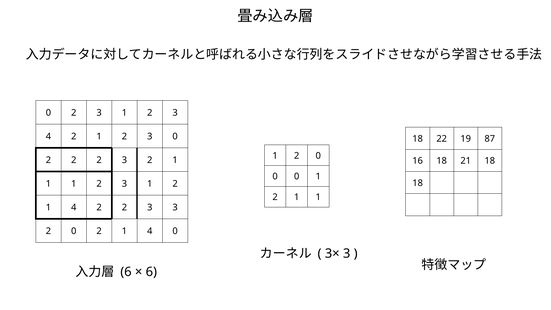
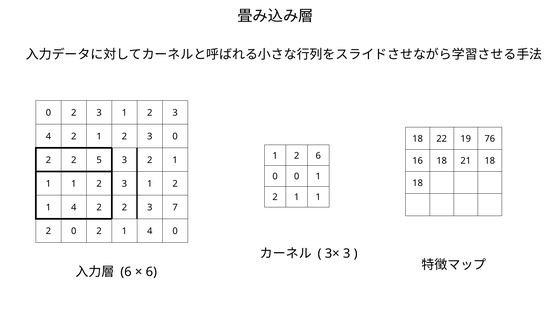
87: 87 -> 76
1 2 0: 0 -> 6
2 2 2: 2 -> 5
3 3: 3 -> 7
